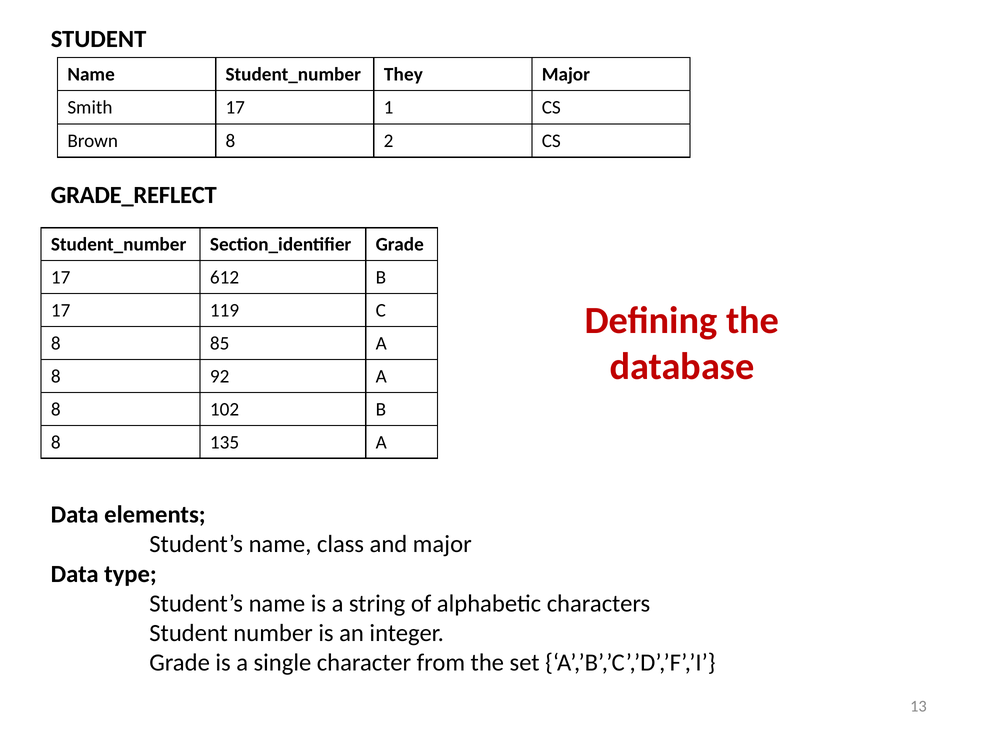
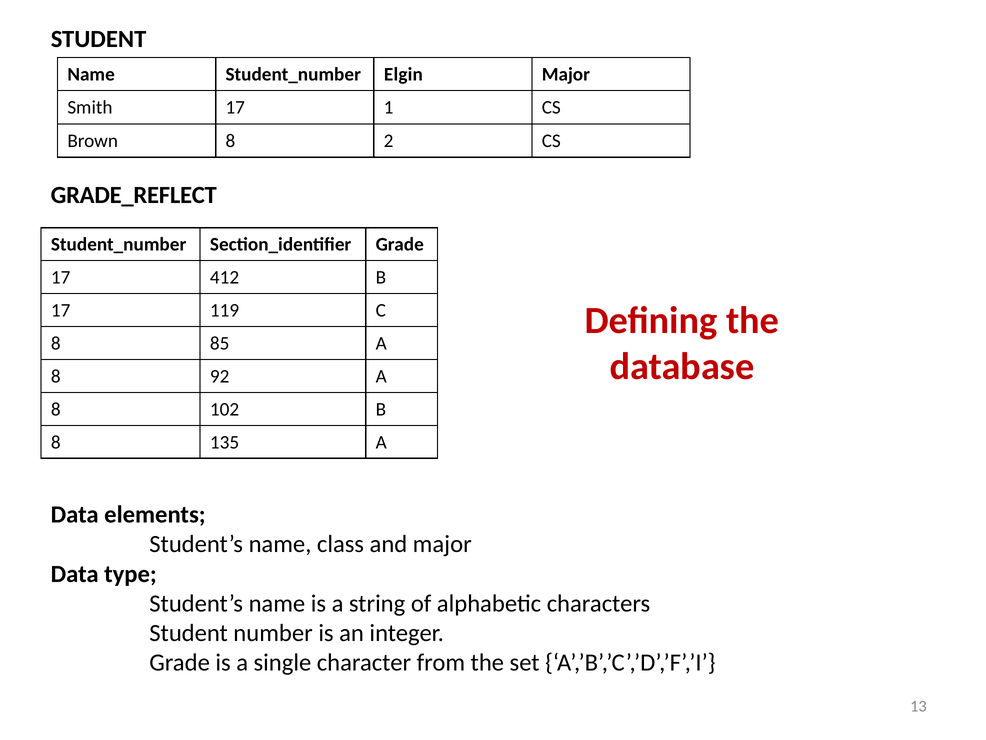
They: They -> Elgin
612: 612 -> 412
